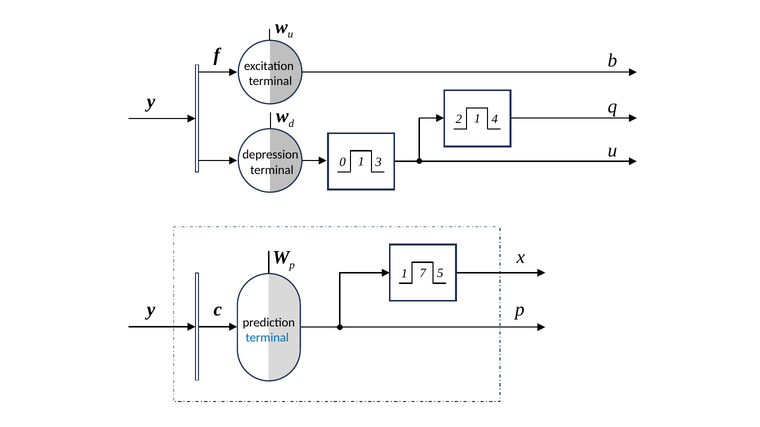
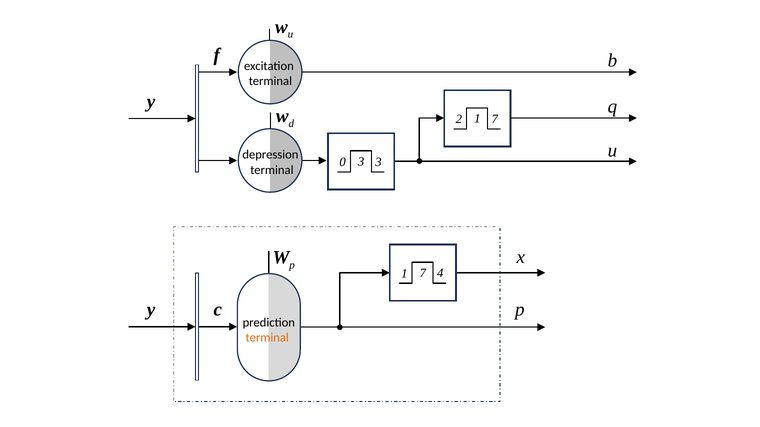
2 1 4: 4 -> 7
0 1: 1 -> 3
5: 5 -> 4
terminal at (267, 338) colour: blue -> orange
